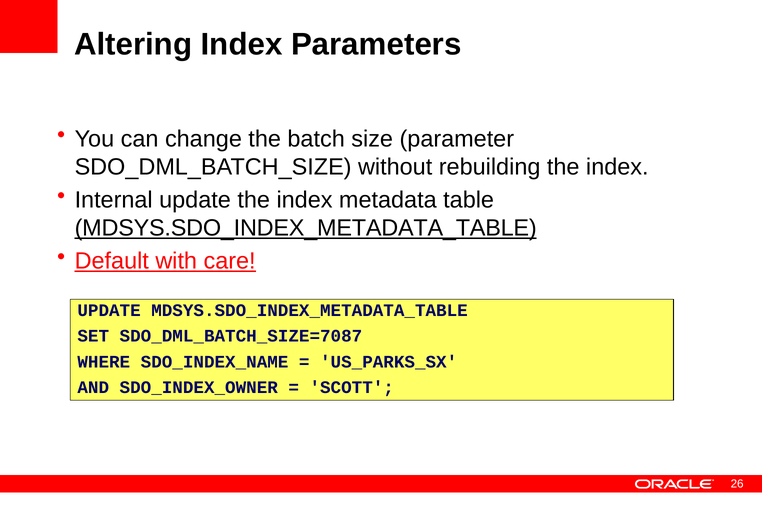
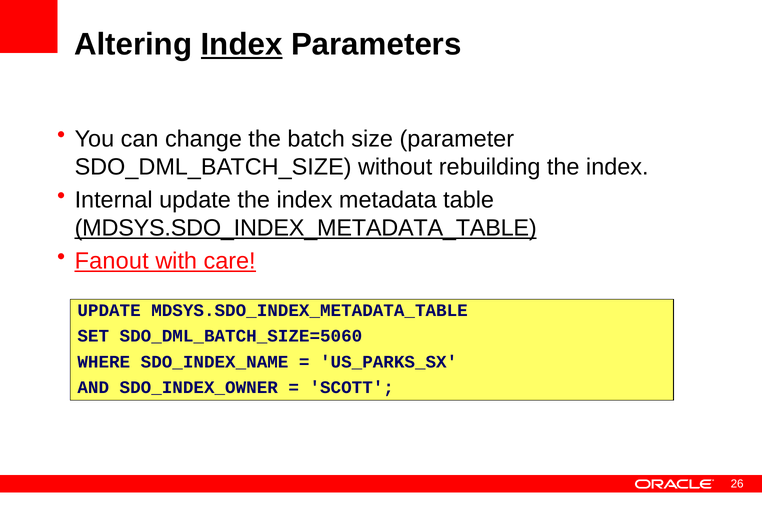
Index at (242, 44) underline: none -> present
Default: Default -> Fanout
SDO_DML_BATCH_SIZE=7087: SDO_DML_BATCH_SIZE=7087 -> SDO_DML_BATCH_SIZE=5060
